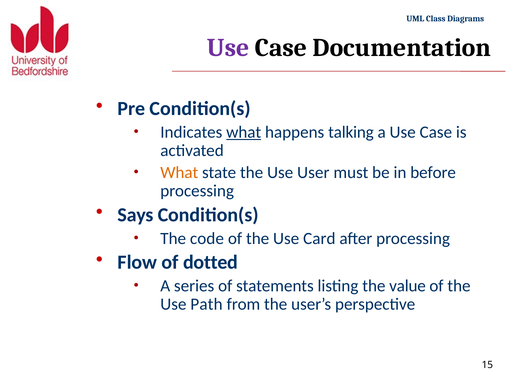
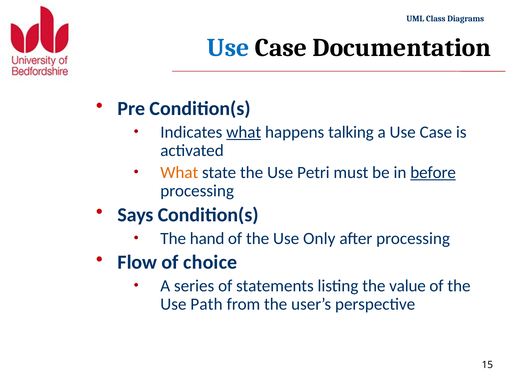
Use at (228, 48) colour: purple -> blue
User: User -> Petri
before underline: none -> present
code: code -> hand
Card: Card -> Only
dotted: dotted -> choice
